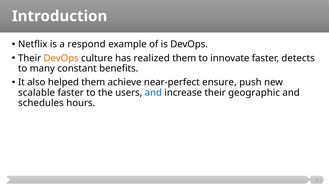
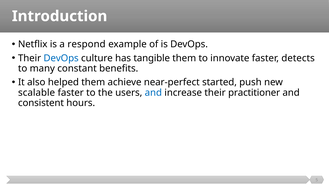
DevOps at (61, 58) colour: orange -> blue
realized: realized -> tangible
ensure: ensure -> started
geographic: geographic -> practitioner
schedules: schedules -> consistent
